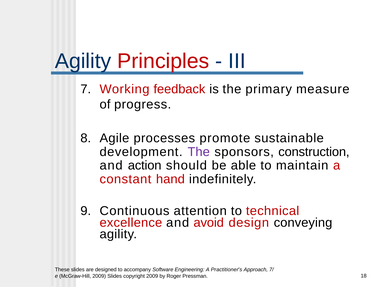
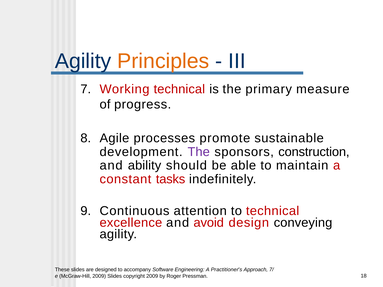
Principles colour: red -> orange
Working feedback: feedback -> technical
action: action -> ability
hand: hand -> tasks
